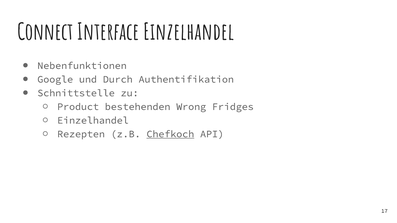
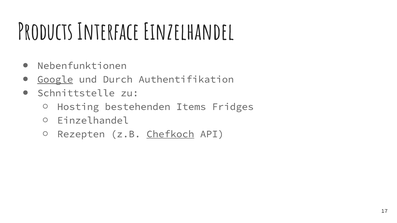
Connect: Connect -> Products
Google underline: none -> present
Product: Product -> Hosting
Wrong: Wrong -> Items
